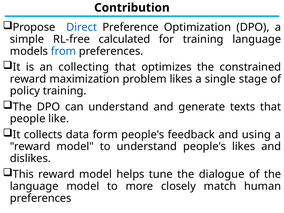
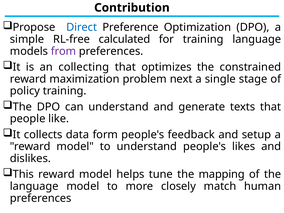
from colour: blue -> purple
problem likes: likes -> next
using: using -> setup
dialogue: dialogue -> mapping
